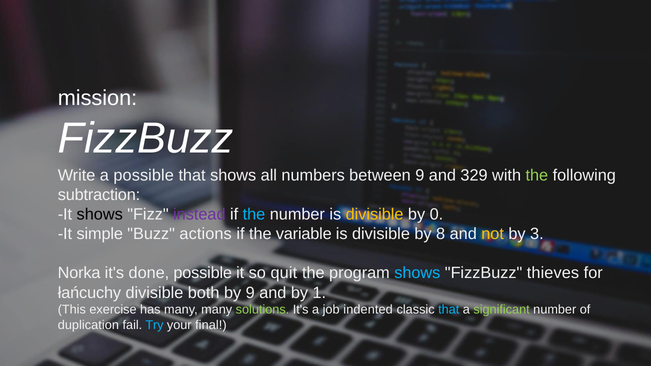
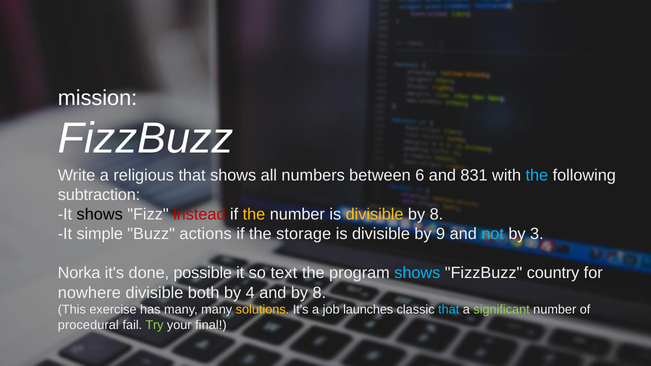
a possible: possible -> religious
between 9: 9 -> 6
329: 329 -> 831
the at (537, 176) colour: light green -> light blue
instead colour: purple -> red
the at (254, 215) colour: light blue -> yellow
0 at (436, 215): 0 -> 8
variable: variable -> storage
8: 8 -> 9
not colour: yellow -> light blue
quit: quit -> text
thieves: thieves -> country
łańcuchy: łańcuchy -> nowhere
by 9: 9 -> 4
and by 1: 1 -> 8
solutions colour: light green -> yellow
indented: indented -> launches
duplication: duplication -> procedural
Try colour: light blue -> light green
